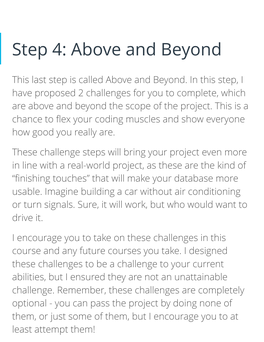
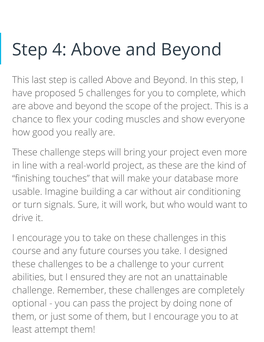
2: 2 -> 5
